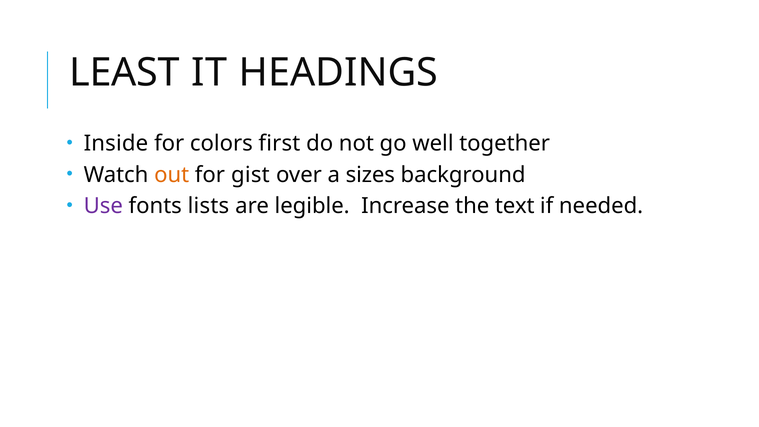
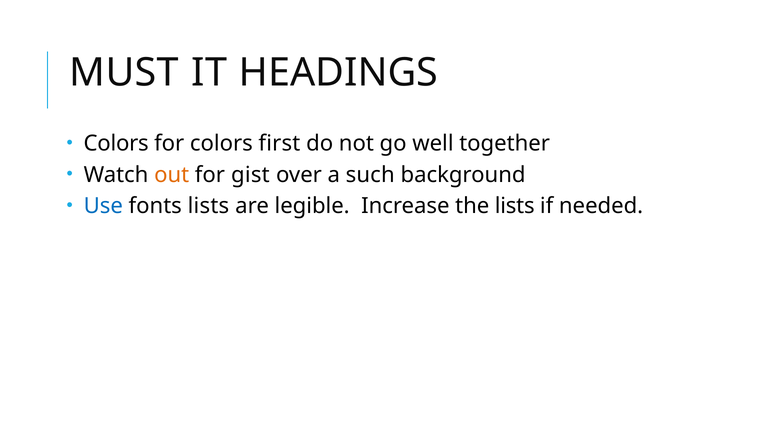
LEAST: LEAST -> MUST
Inside at (116, 144): Inside -> Colors
sizes: sizes -> such
Use colour: purple -> blue
the text: text -> lists
